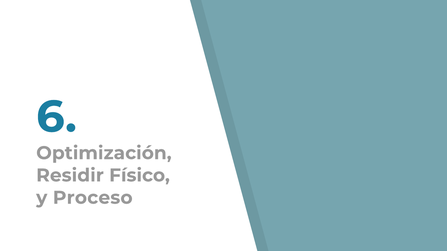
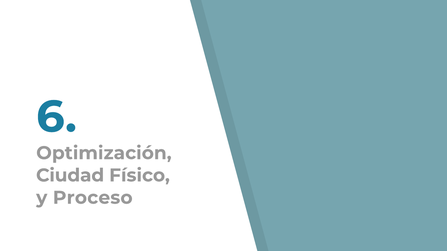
Residir: Residir -> Ciudad
